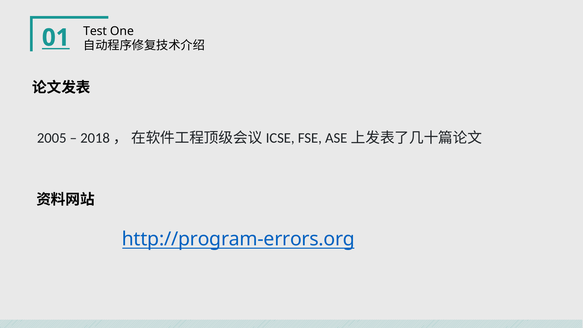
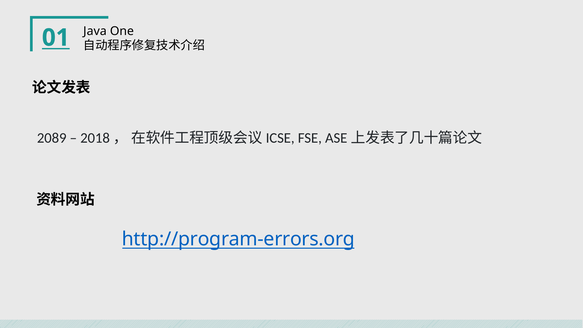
Test: Test -> Java
2005: 2005 -> 2089
